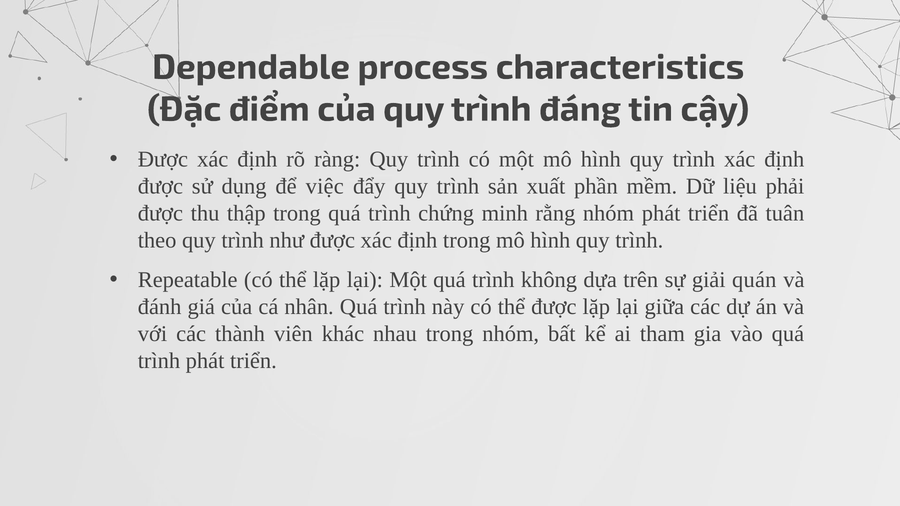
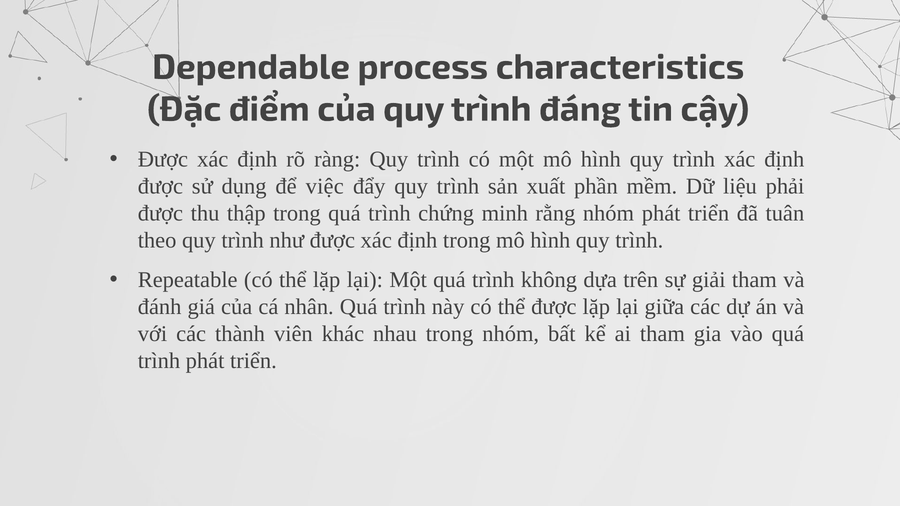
giải quán: quán -> tham
